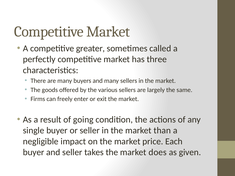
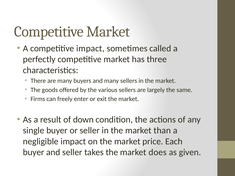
competitive greater: greater -> impact
going: going -> down
